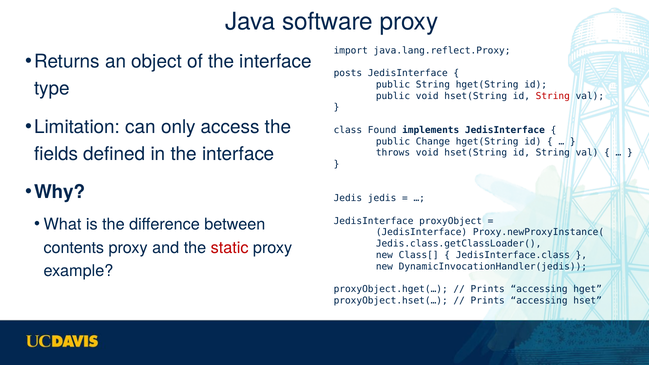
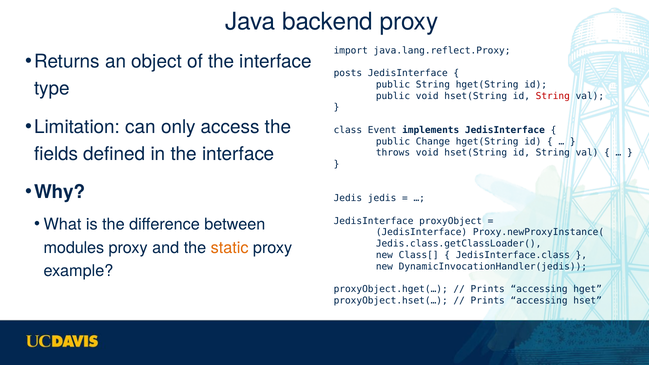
software: software -> backend
Found: Found -> Event
contents: contents -> modules
static colour: red -> orange
